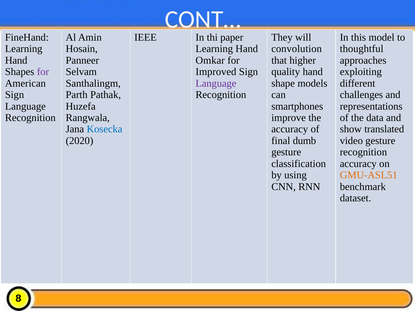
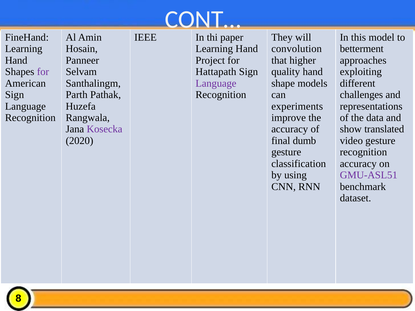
thoughtful: thoughtful -> betterment
Omkar: Omkar -> Project
Improved: Improved -> Hattapath
smartphones: smartphones -> experiments
Kosecka colour: blue -> purple
GMU-ASL51 colour: orange -> purple
